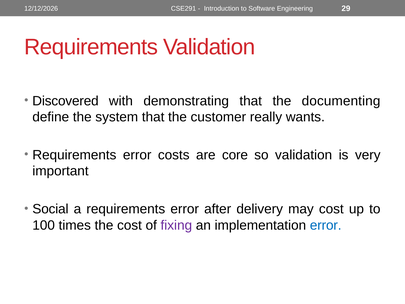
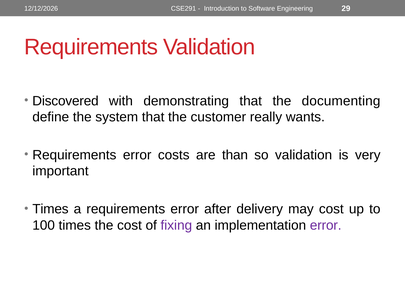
core: core -> than
Social at (50, 209): Social -> Times
error at (326, 225) colour: blue -> purple
